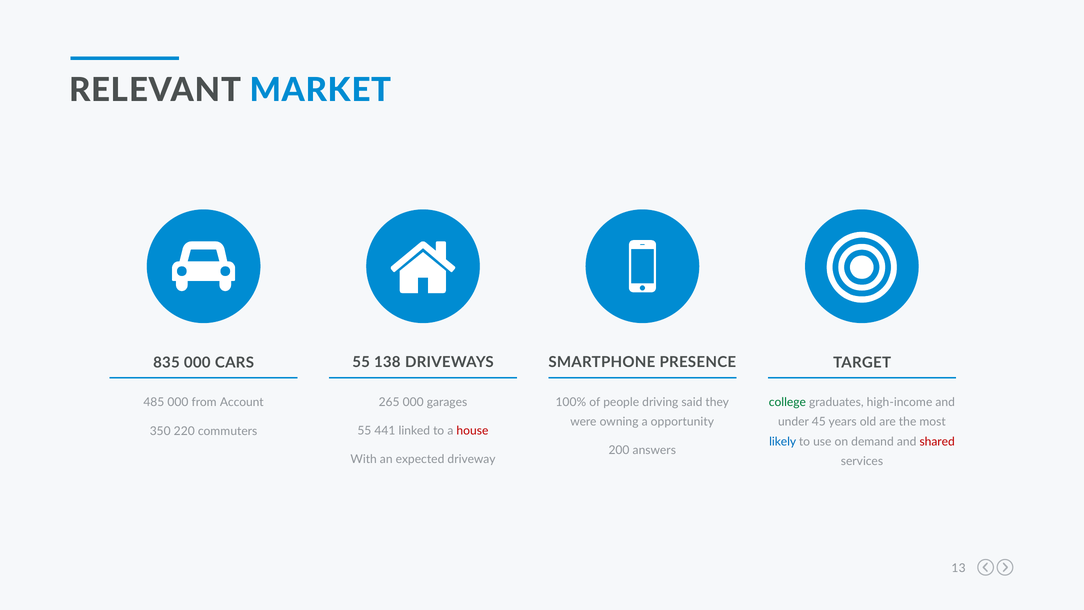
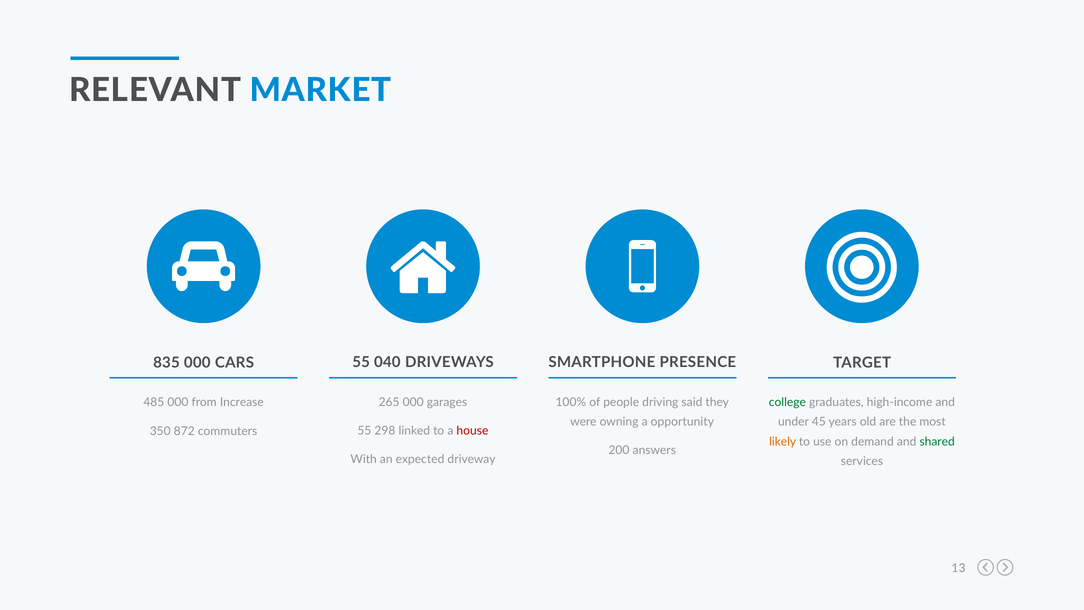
138: 138 -> 040
Account: Account -> Increase
441: 441 -> 298
220: 220 -> 872
likely colour: blue -> orange
shared colour: red -> green
